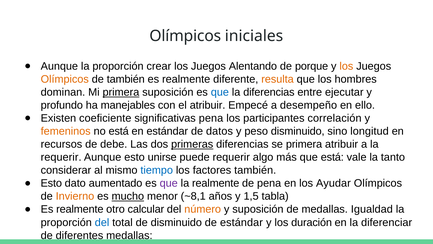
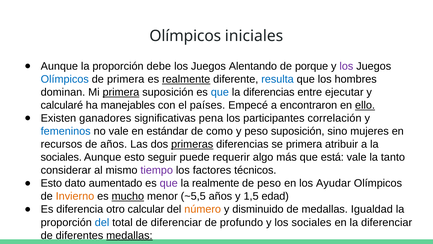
crear: crear -> debe
los at (346, 66) colour: orange -> purple
Olímpicos at (65, 79) colour: orange -> blue
de también: también -> primera
realmente at (186, 79) underline: none -> present
resulta colour: orange -> blue
profundo: profundo -> calcularé
el atribuir: atribuir -> países
desempeño: desempeño -> encontraron
ello underline: none -> present
coeficiente: coeficiente -> ganadores
femeninos colour: orange -> blue
no está: está -> vale
datos: datos -> como
peso disminuido: disminuido -> suposición
longitud: longitud -> mujeres
de debe: debe -> años
requerir at (61, 157): requerir -> sociales
unirse: unirse -> seguir
tiempo colour: blue -> purple
factores también: también -> técnicos
de pena: pena -> peso
~8,1: ~8,1 -> ~5,5
tabla: tabla -> edad
realmente at (80, 209): realmente -> diferencia
y suposición: suposición -> disminuido
de disminuido: disminuido -> diferenciar
de estándar: estándar -> profundo
los duración: duración -> sociales
medallas at (129, 235) underline: none -> present
